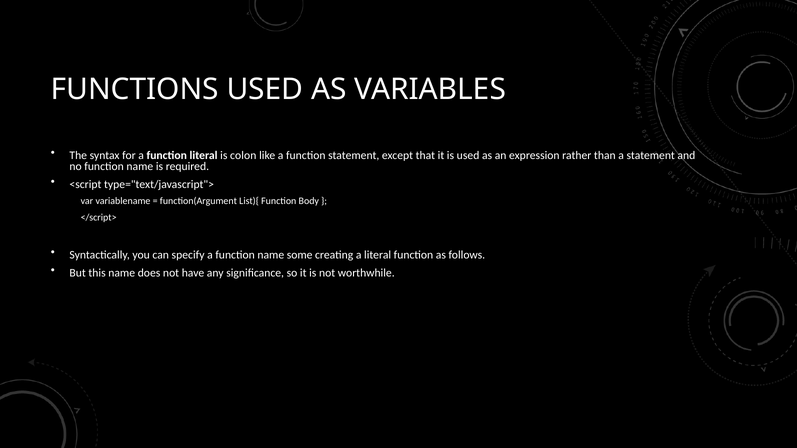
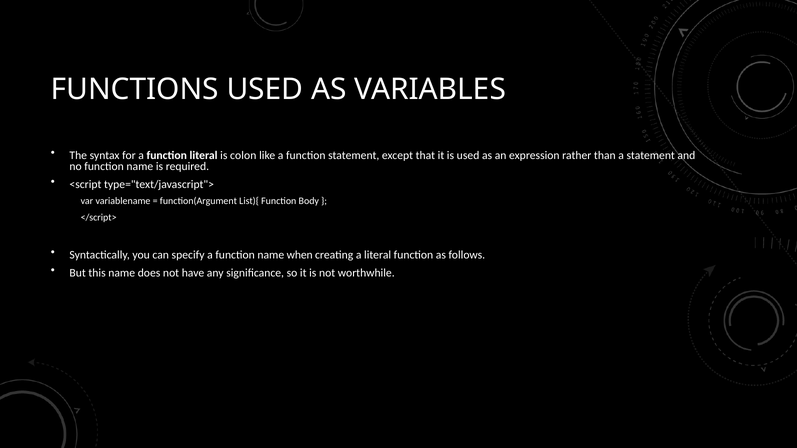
some: some -> when
